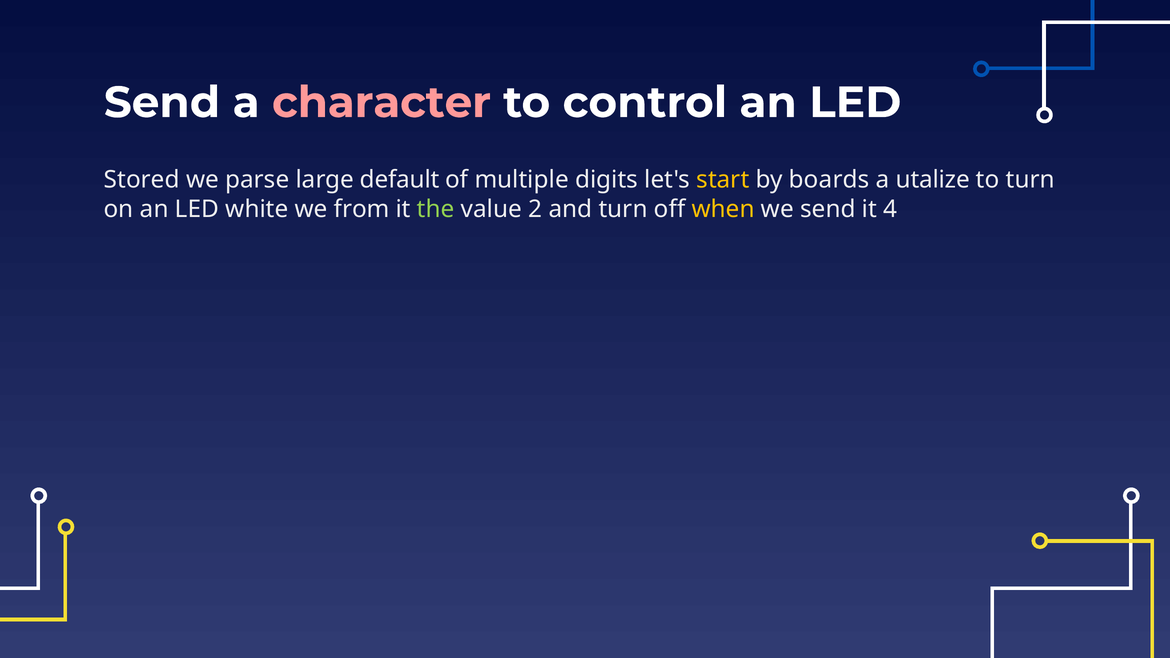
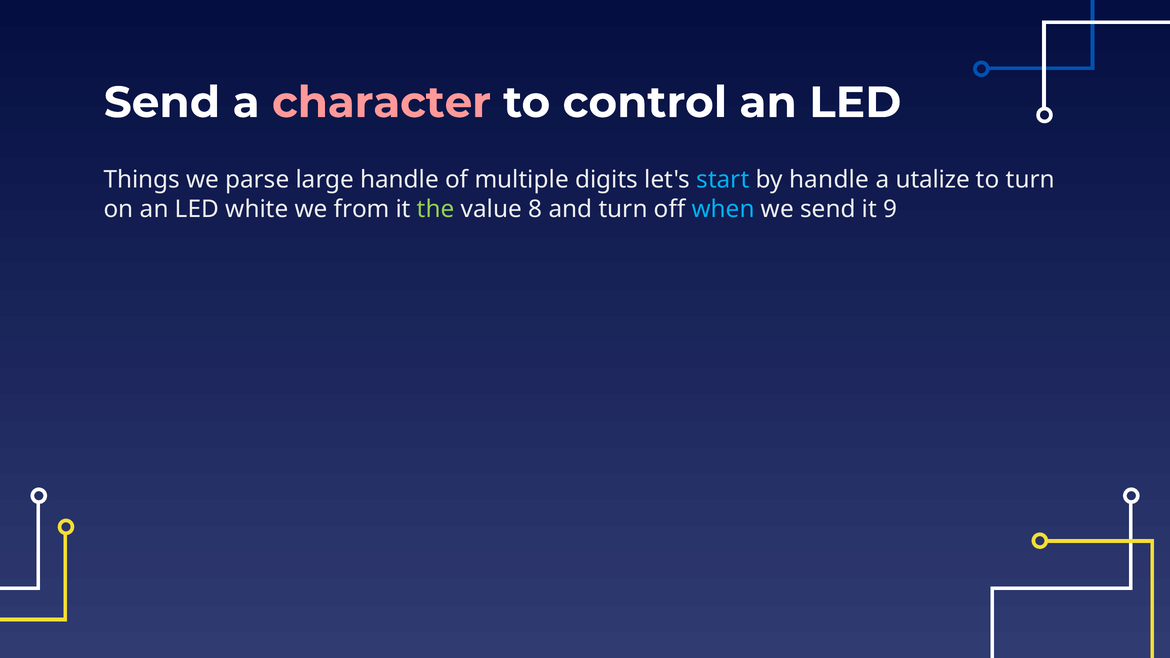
Stored: Stored -> Things
large default: default -> handle
start colour: yellow -> light blue
by boards: boards -> handle
2: 2 -> 8
when colour: yellow -> light blue
4: 4 -> 9
